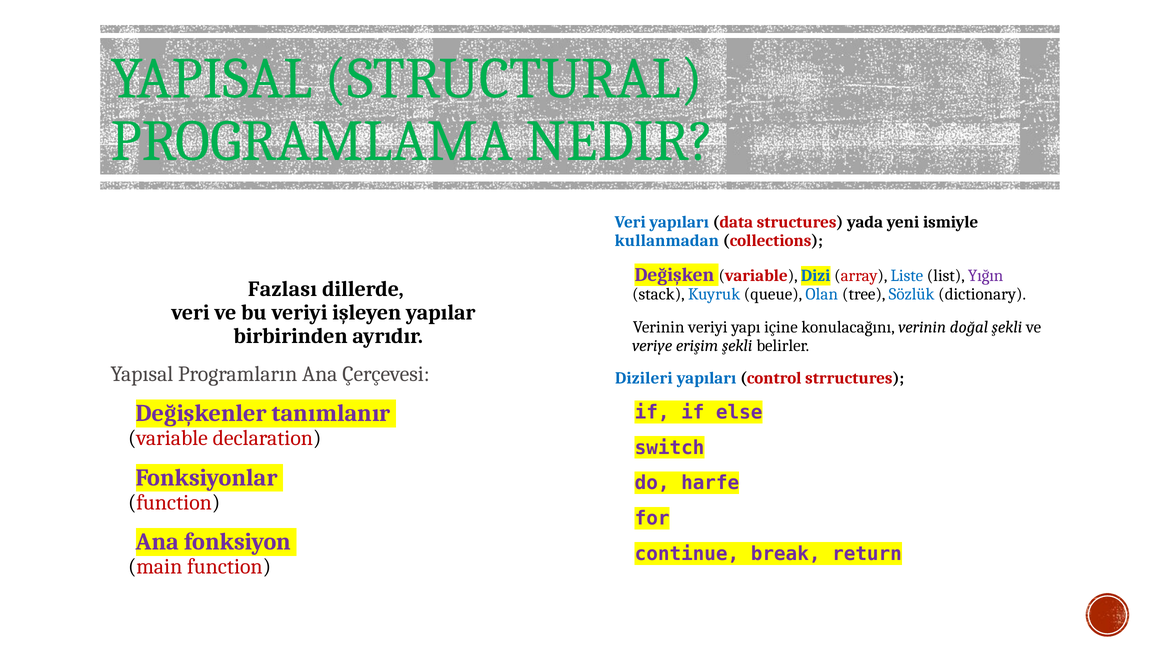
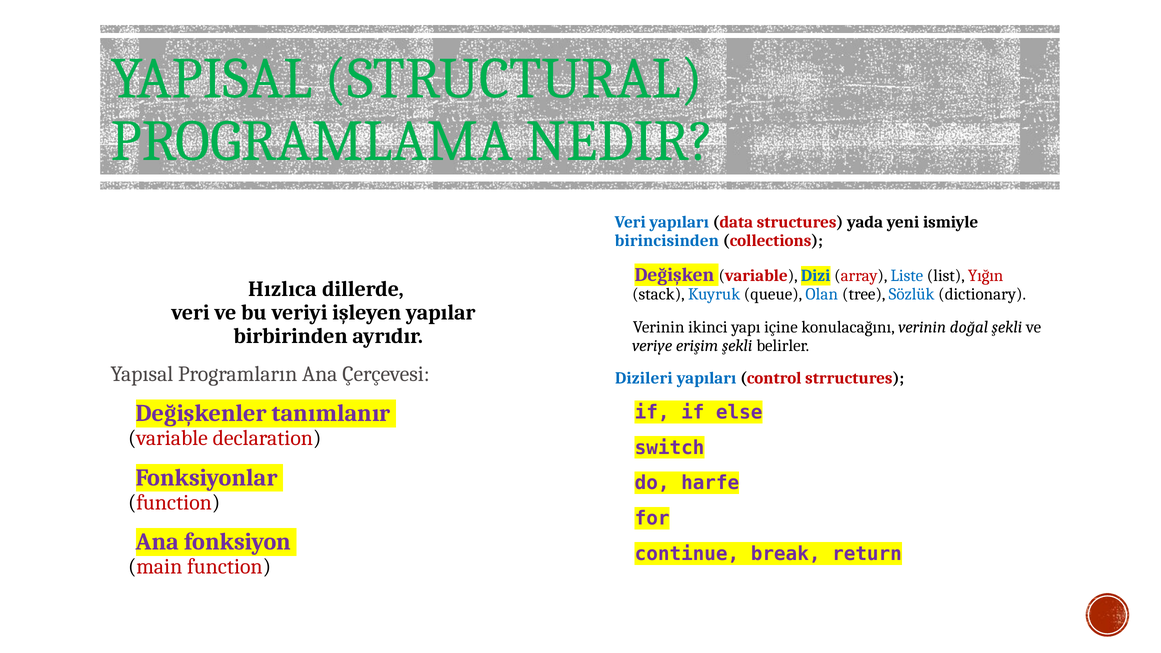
kullanmadan: kullanmadan -> birincisinden
Yığın colour: purple -> red
Fazlası: Fazlası -> Hızlıca
veriyi at (708, 327): veriyi -> ikinci
